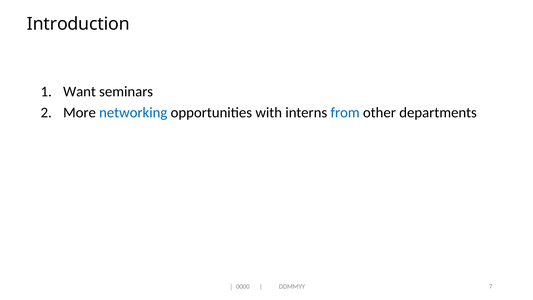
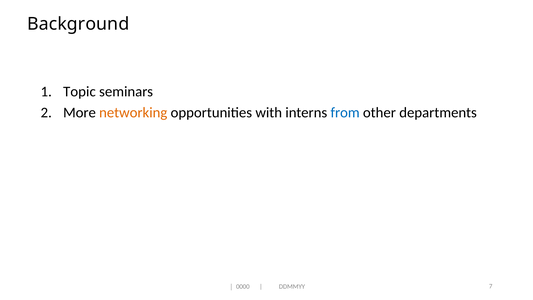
Introduction: Introduction -> Background
Want: Want -> Topic
networking colour: blue -> orange
